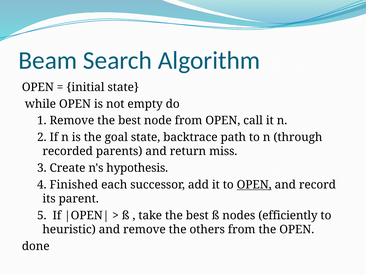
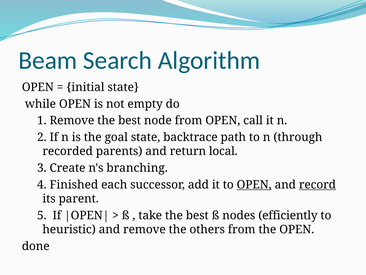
miss: miss -> local
hypothesis: hypothesis -> branching
record underline: none -> present
